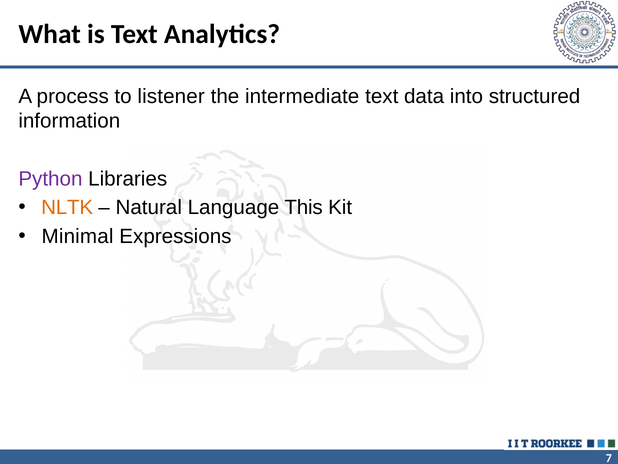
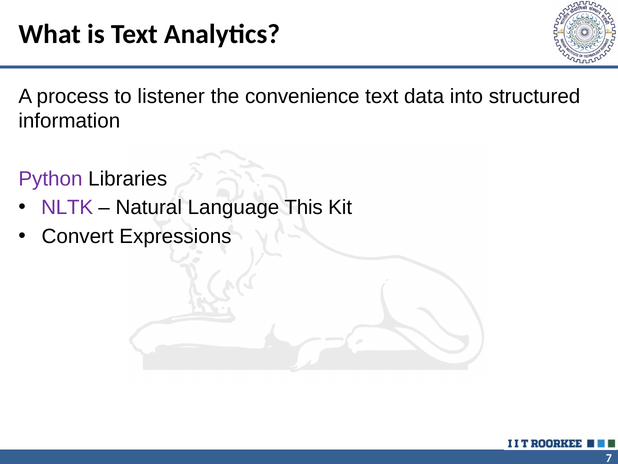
intermediate: intermediate -> convenience
NLTK colour: orange -> purple
Minimal: Minimal -> Convert
